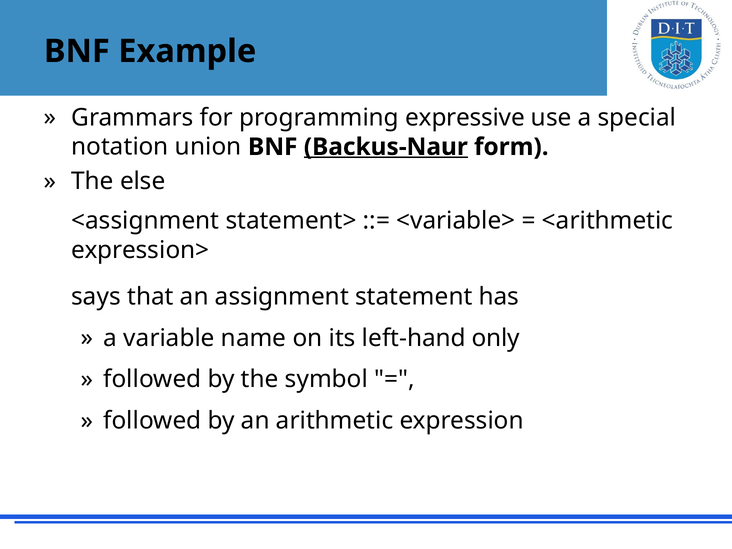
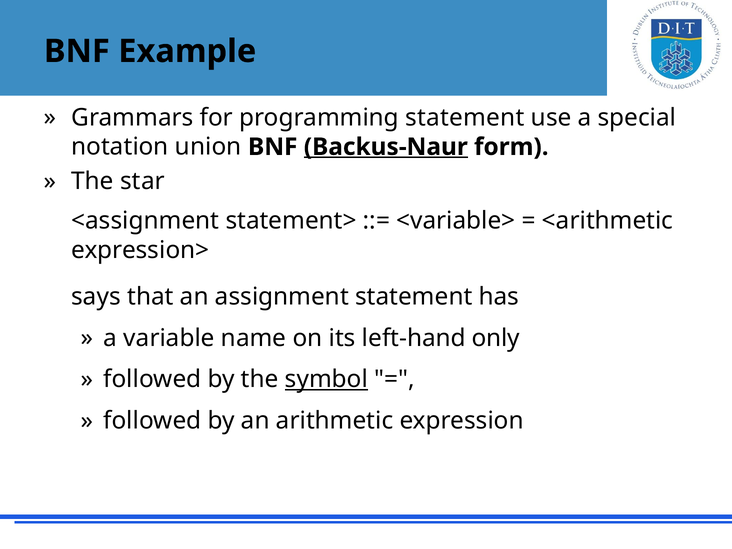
programming expressive: expressive -> statement
else: else -> star
symbol underline: none -> present
